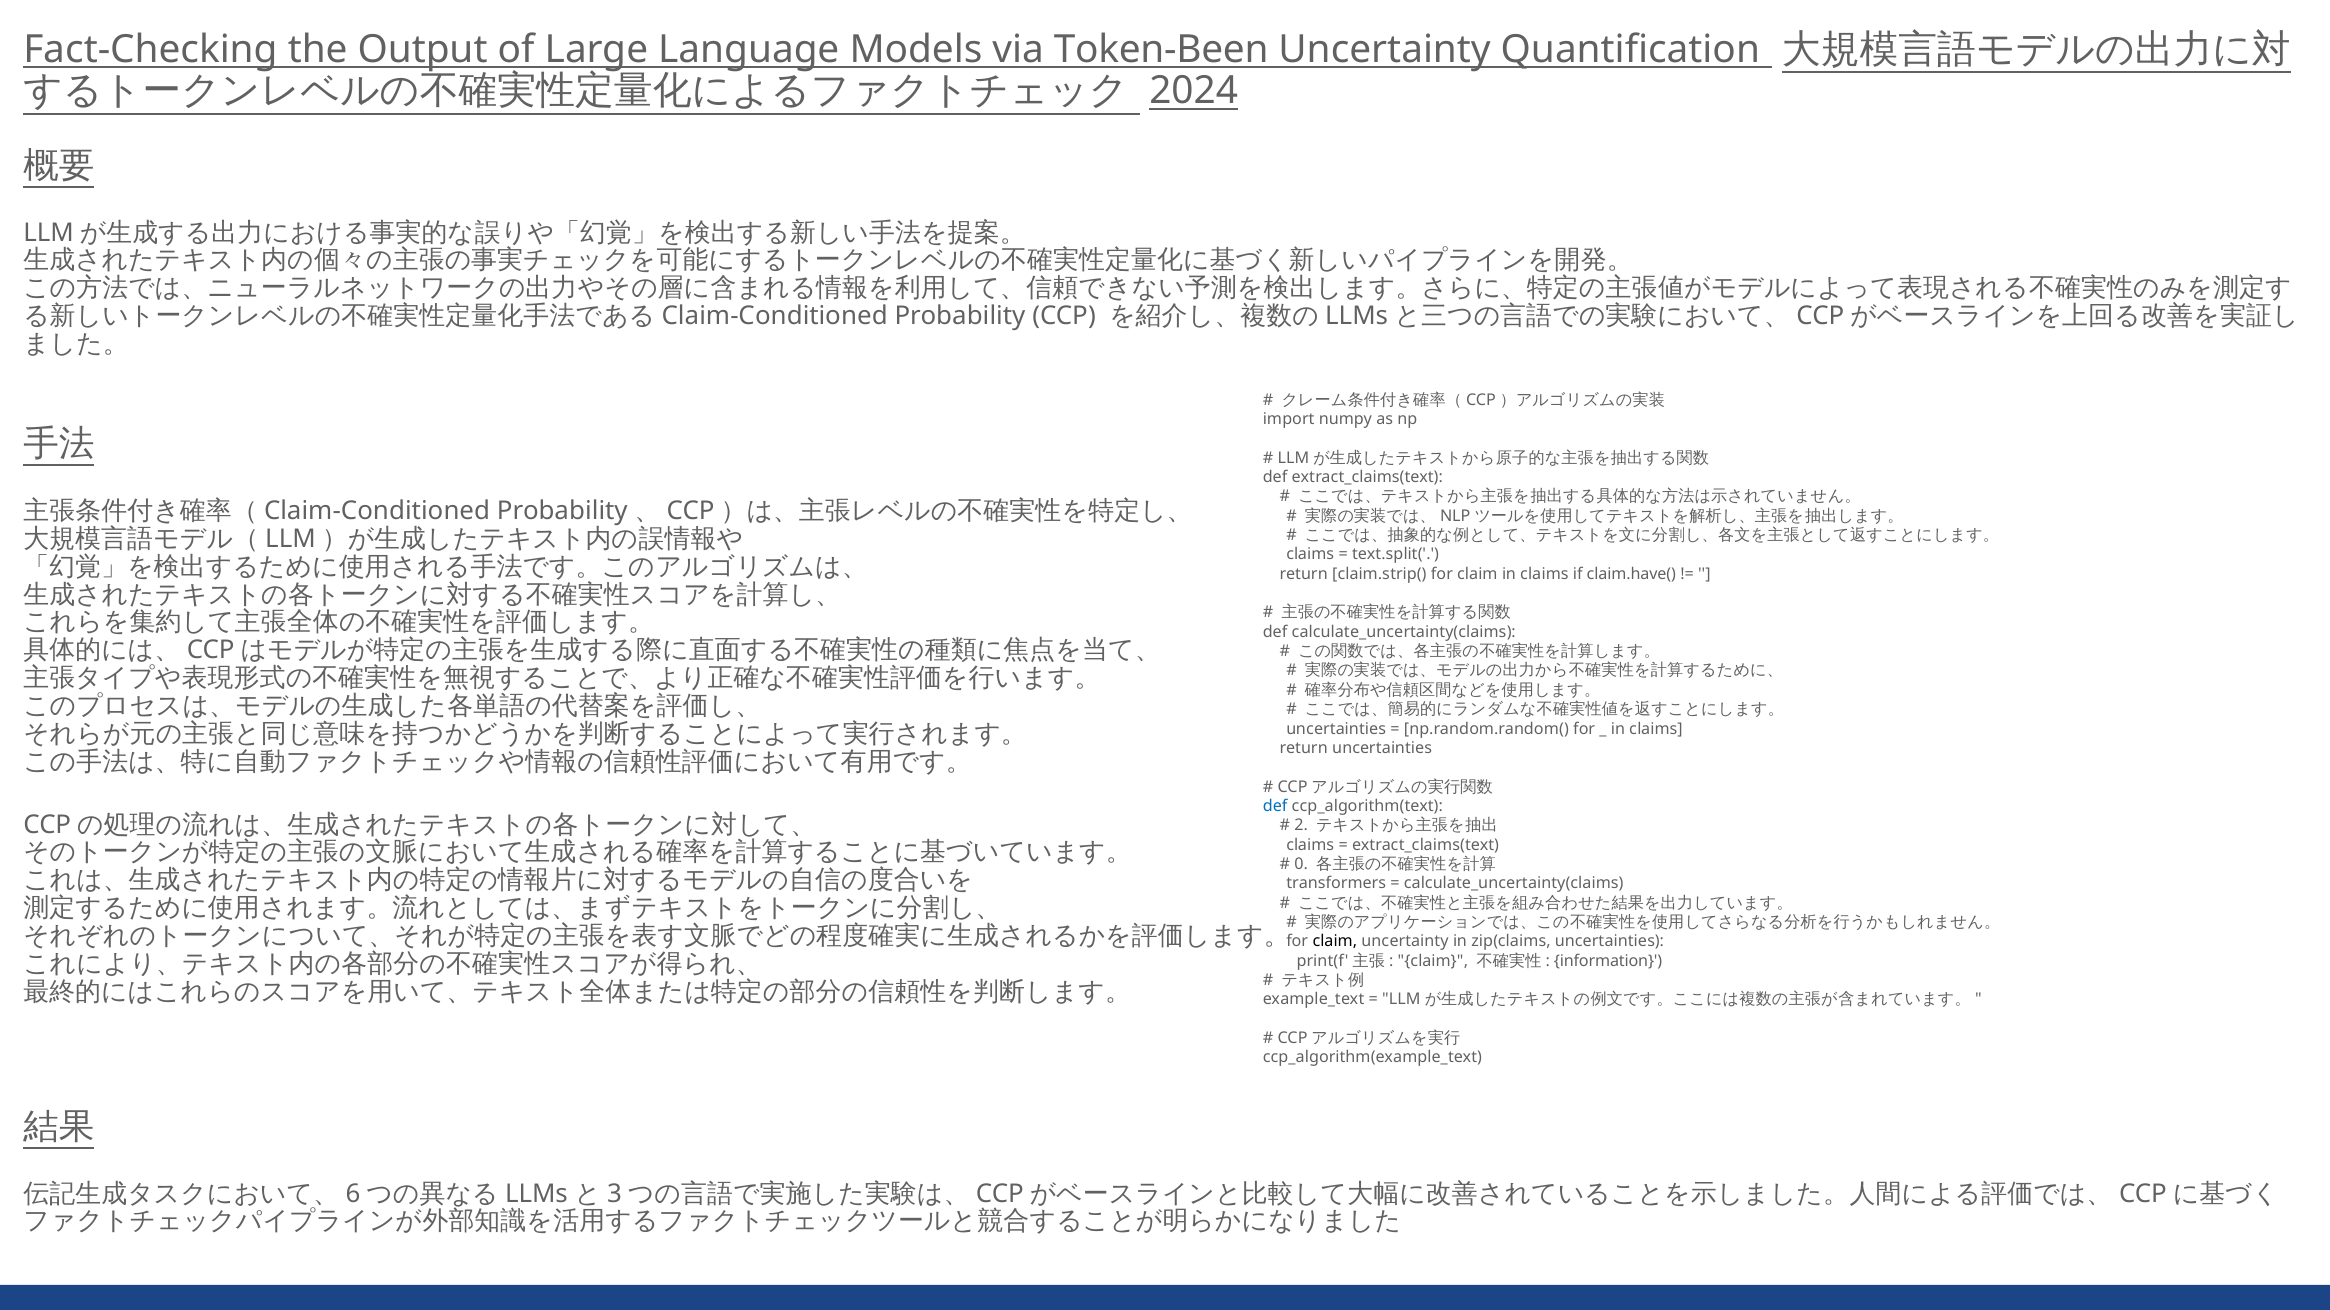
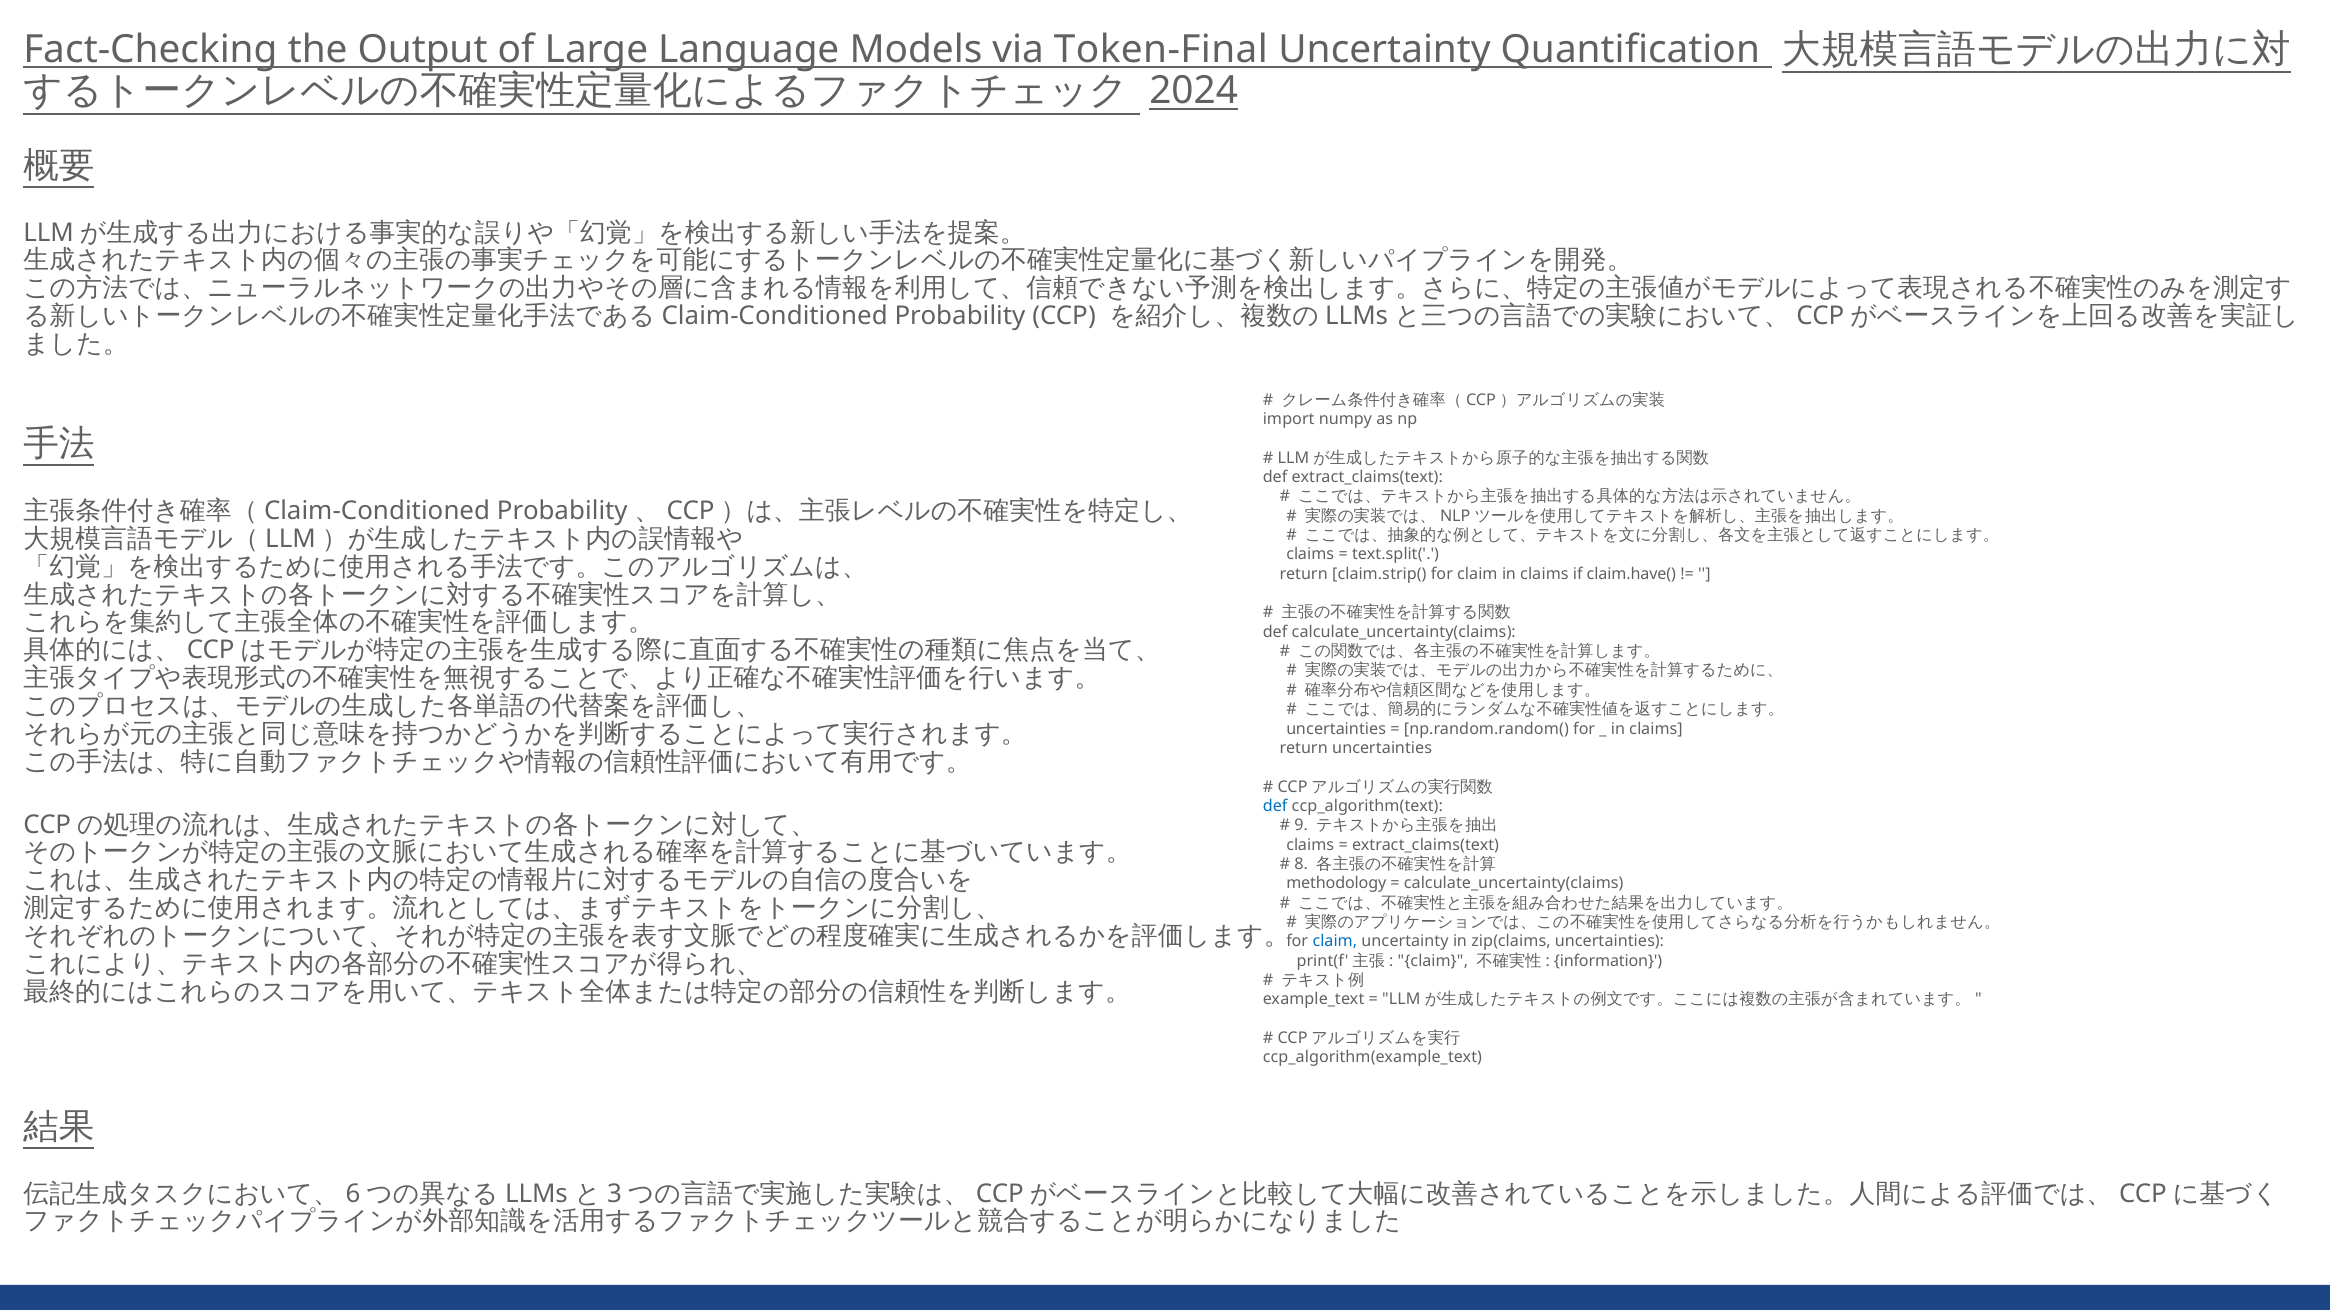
Token-Been: Token-Been -> Token-Final
2: 2 -> 9
0: 0 -> 8
transformers: transformers -> methodology
claim at (1335, 942) colour: black -> blue
